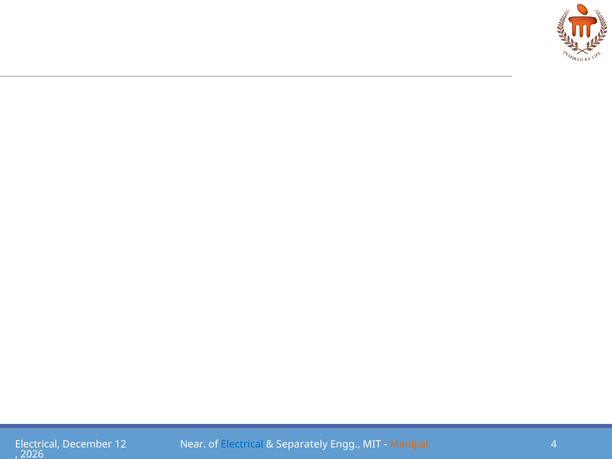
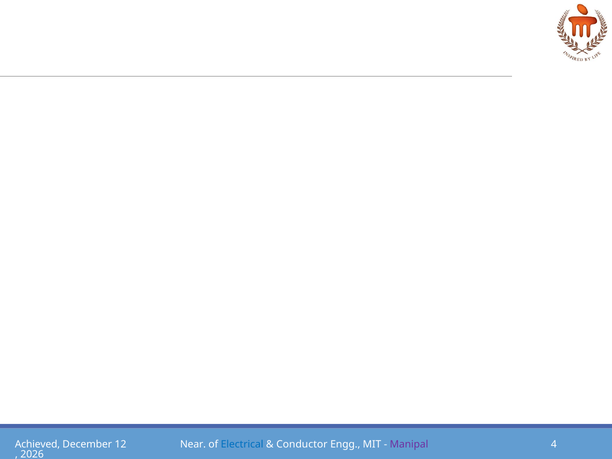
Electrical at (37, 444): Electrical -> Achieved
Separately: Separately -> Conductor
Manipal colour: orange -> purple
